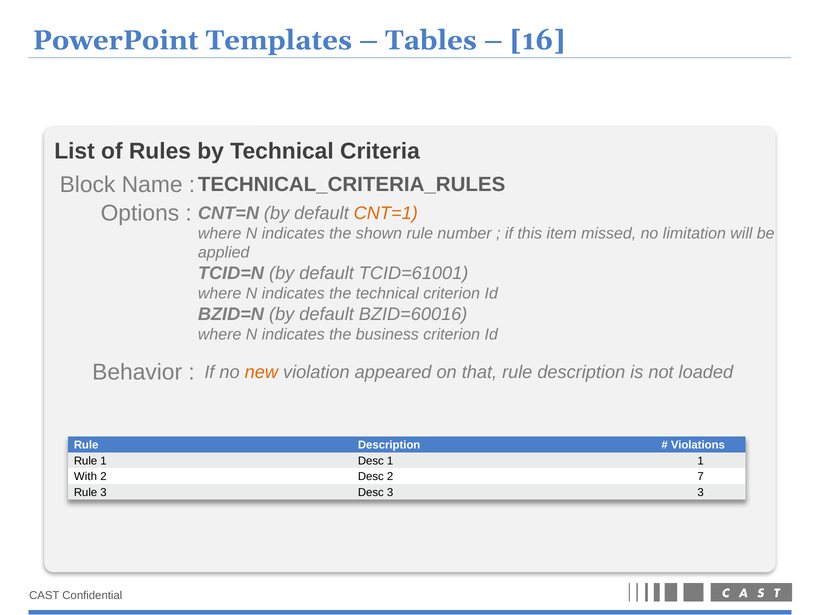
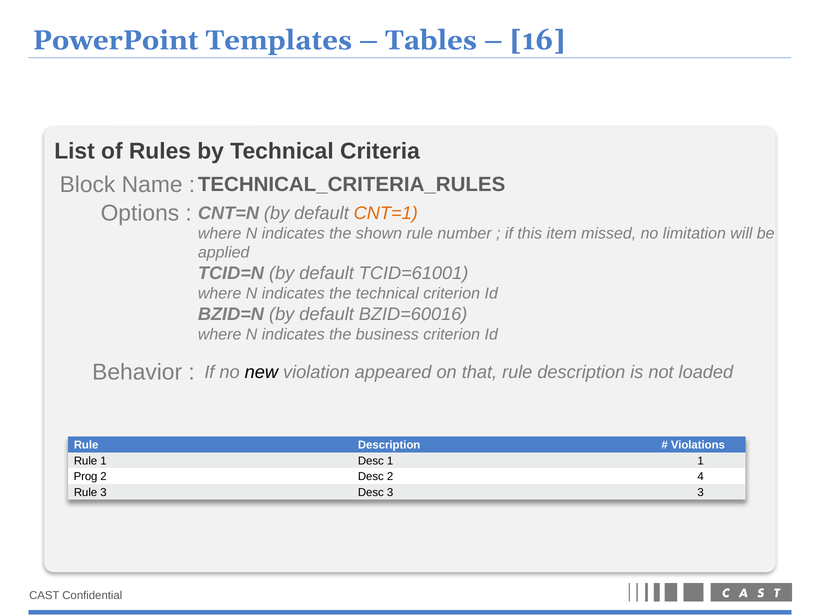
new colour: orange -> black
With: With -> Prog
7: 7 -> 4
